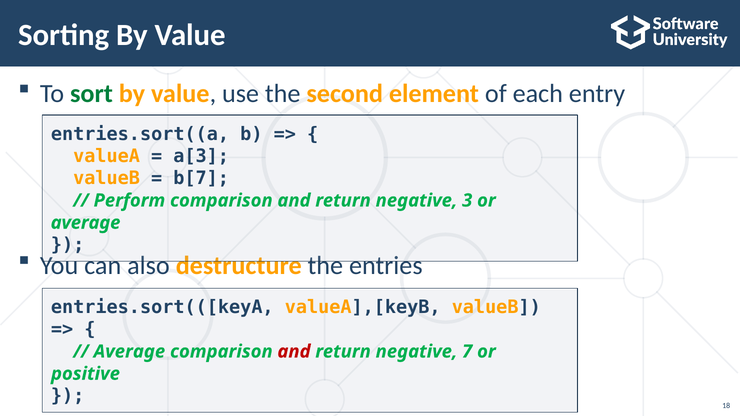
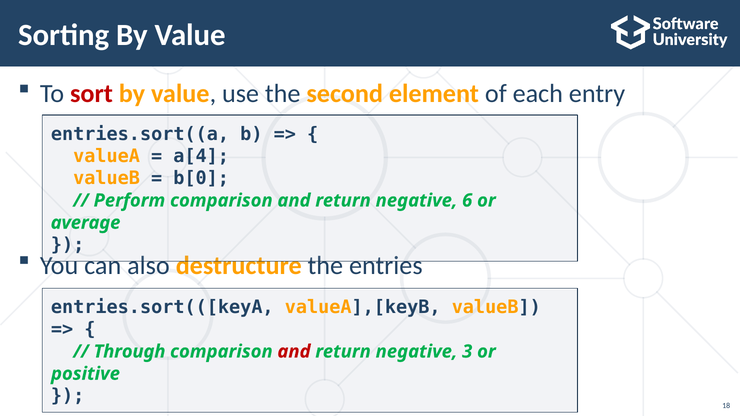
sort colour: green -> red
a[3: a[3 -> a[4
b[7: b[7 -> b[0
3: 3 -> 6
Average at (129, 352): Average -> Through
7: 7 -> 3
